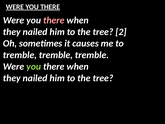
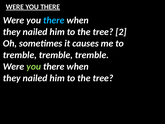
there at (54, 20) colour: pink -> light blue
